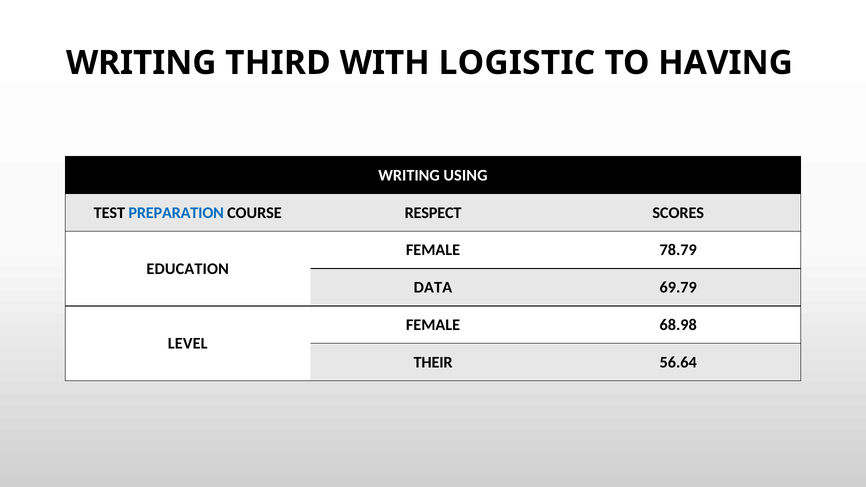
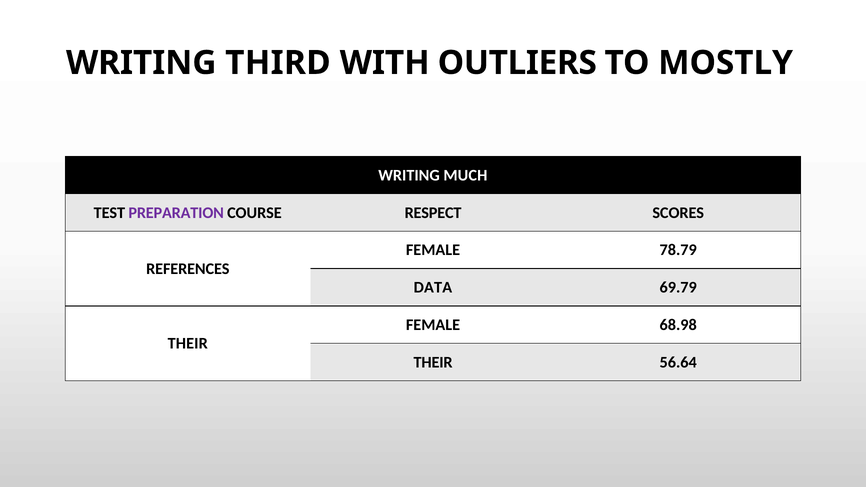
LOGISTIC: LOGISTIC -> OUTLIERS
HAVING: HAVING -> MOSTLY
USING: USING -> MUCH
PREPARATION colour: blue -> purple
EDUCATION: EDUCATION -> REFERENCES
LEVEL at (188, 344): LEVEL -> THEIR
